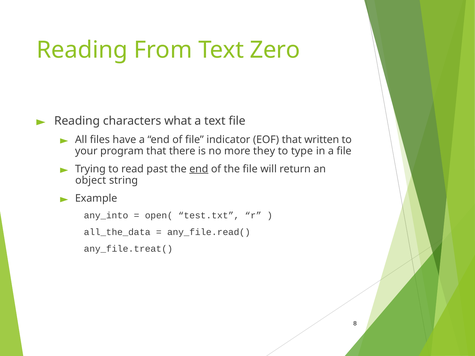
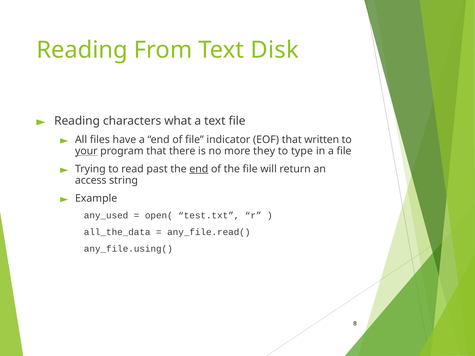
Zero: Zero -> Disk
your underline: none -> present
object: object -> access
any_into: any_into -> any_used
any_file.treat(: any_file.treat( -> any_file.using(
